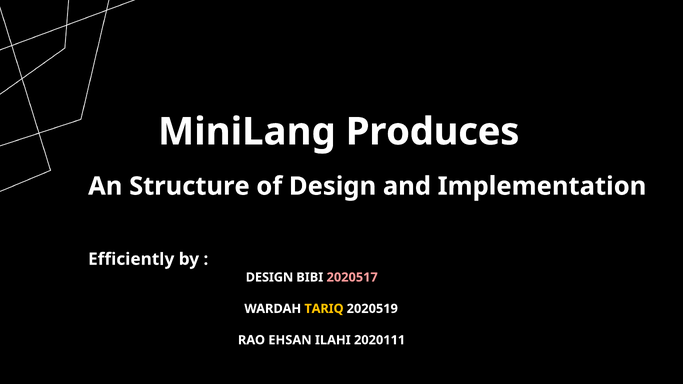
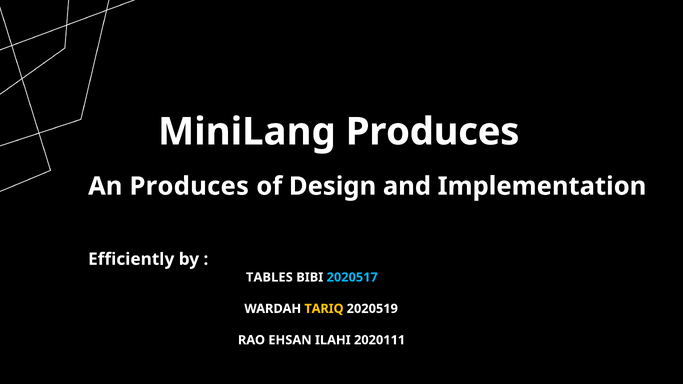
An Structure: Structure -> Produces
DESIGN at (270, 277): DESIGN -> TABLES
2020517 colour: pink -> light blue
